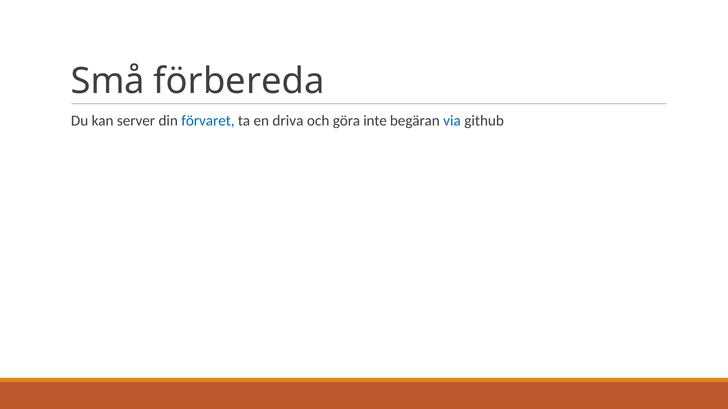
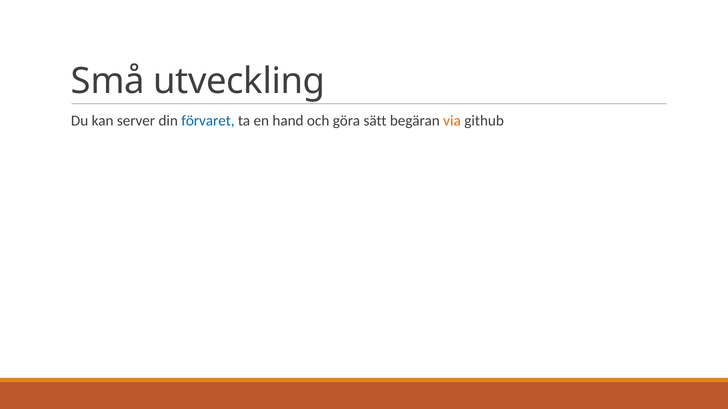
förbereda: förbereda -> utveckling
driva: driva -> hand
inte: inte -> sätt
via colour: blue -> orange
